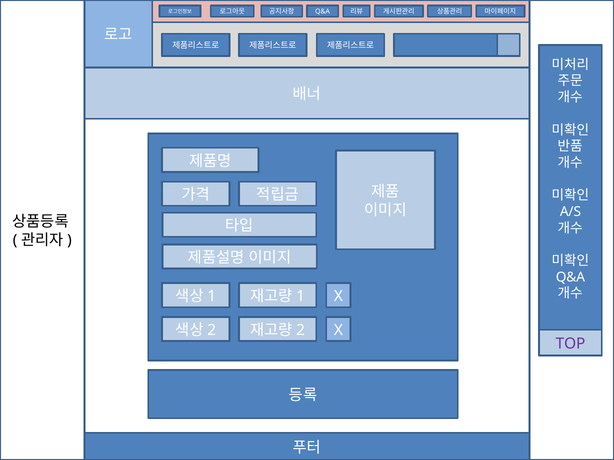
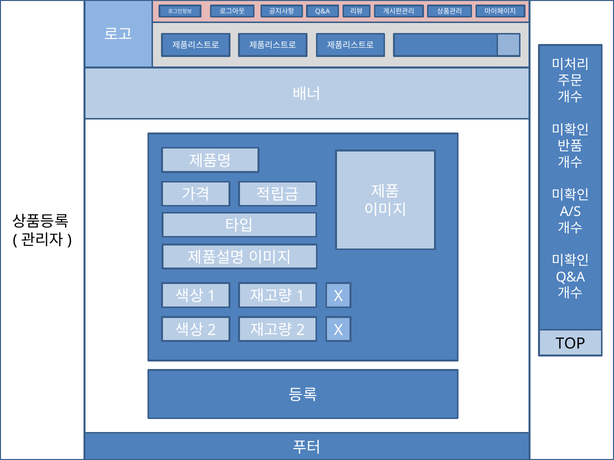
TOP colour: purple -> black
